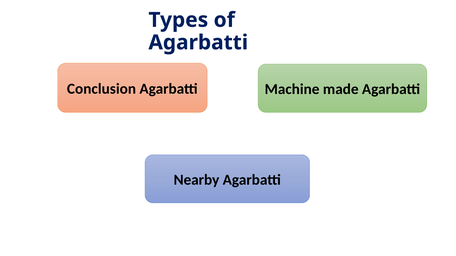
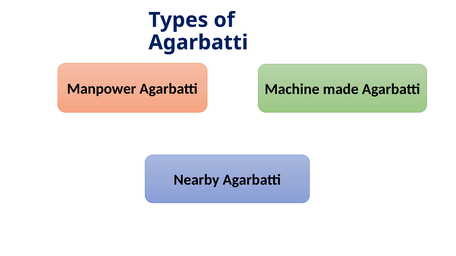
Conclusion: Conclusion -> Manpower
